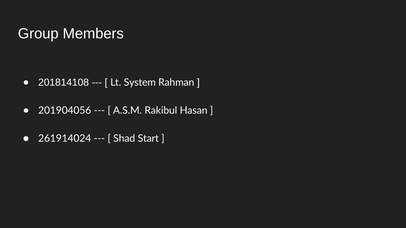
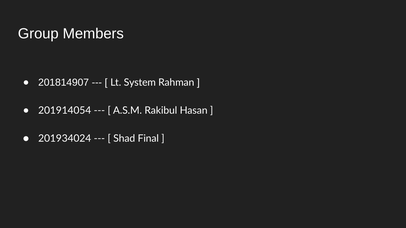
201814108: 201814108 -> 201814907
201904056: 201904056 -> 201914054
261914024: 261914024 -> 201934024
Start: Start -> Final
